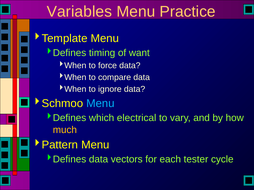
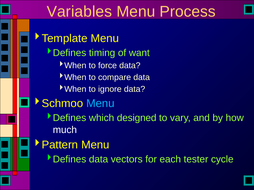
Practice: Practice -> Process
electrical: electrical -> designed
much colour: yellow -> white
